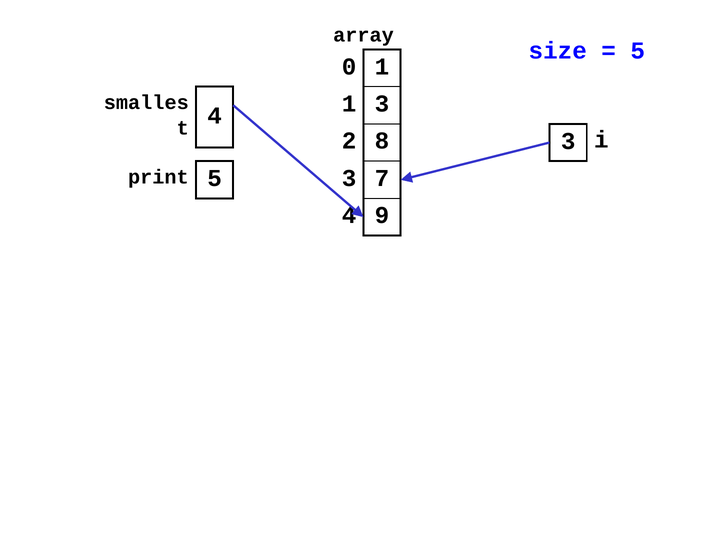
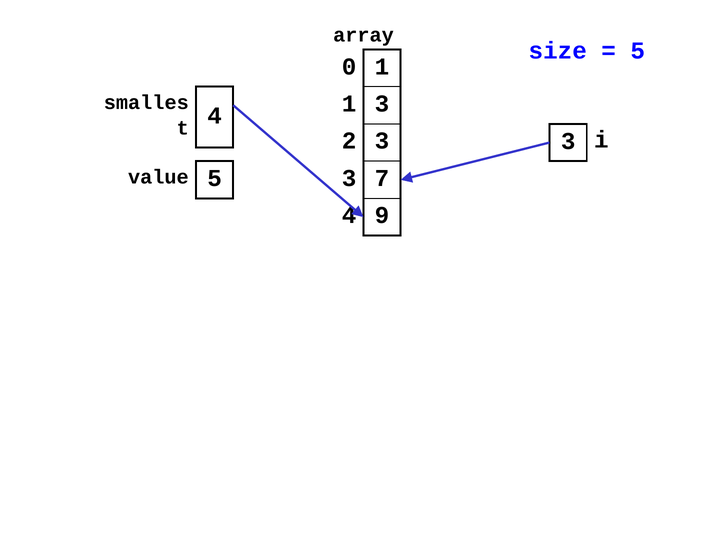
2 8: 8 -> 3
print: print -> value
